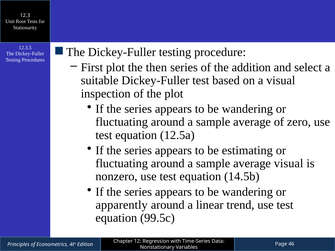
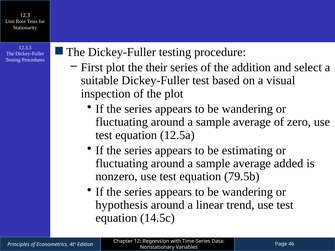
then: then -> their
average visual: visual -> added
14.5b: 14.5b -> 79.5b
apparently: apparently -> hypothesis
99.5c: 99.5c -> 14.5c
